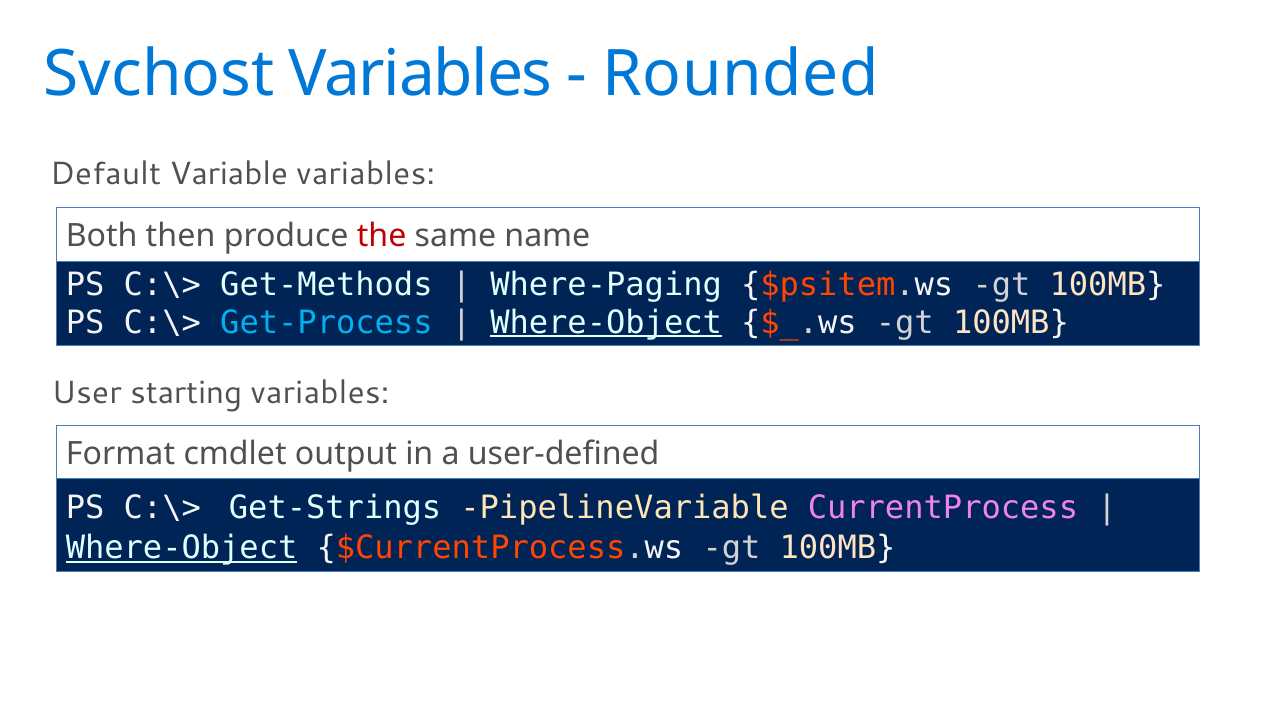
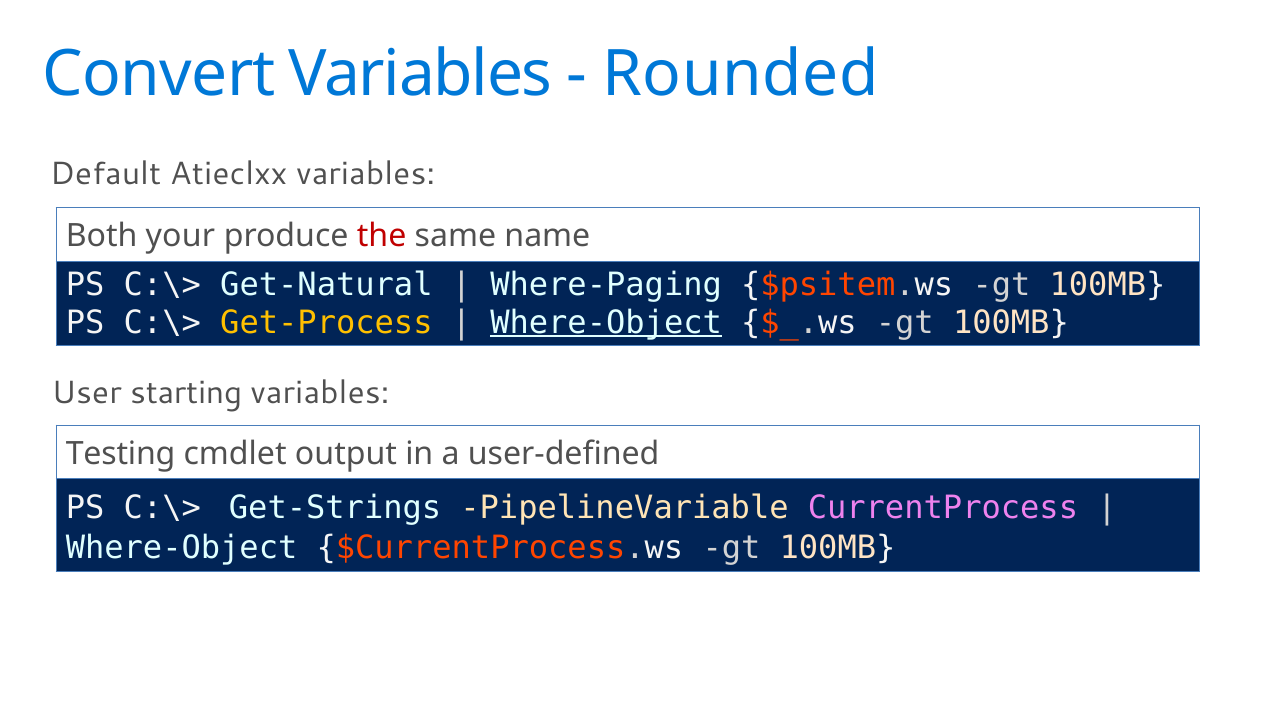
Svchost: Svchost -> Convert
Default Variable: Variable -> Atieclxx
then: then -> your
Get-Methods: Get-Methods -> Get-Natural
Get-Process colour: light blue -> yellow
Format: Format -> Testing
Where-Object at (182, 548) underline: present -> none
